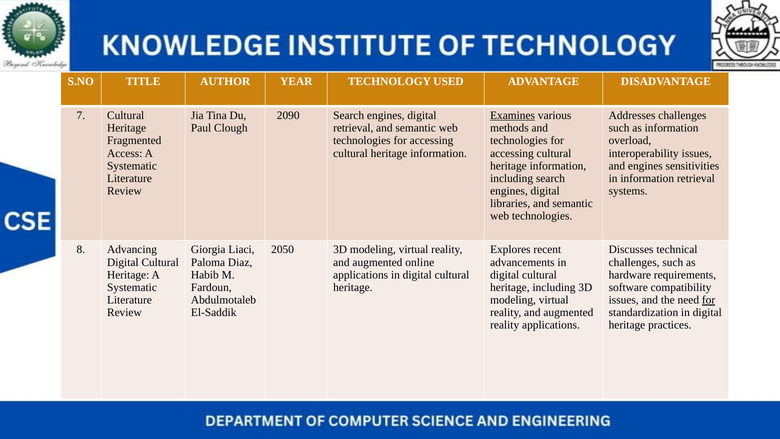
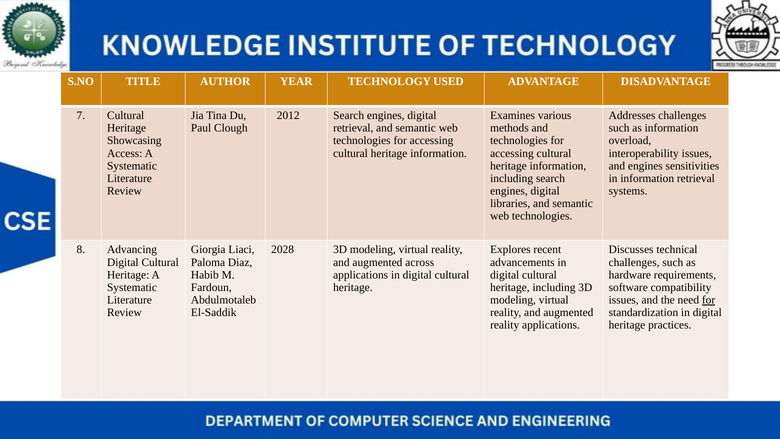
2090: 2090 -> 2012
Examines underline: present -> none
Fragmented: Fragmented -> Showcasing
2050: 2050 -> 2028
online: online -> across
